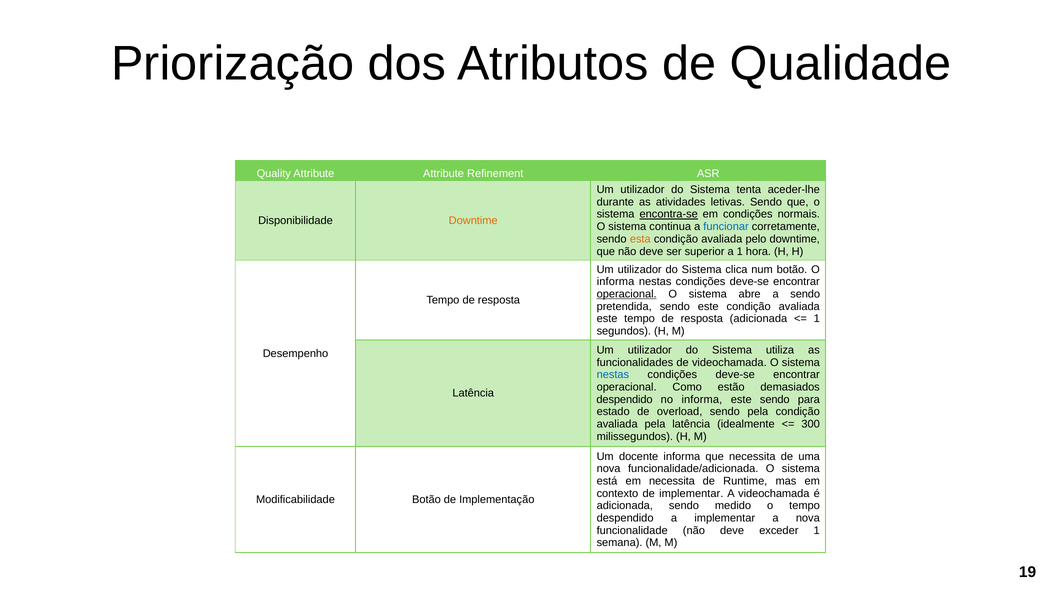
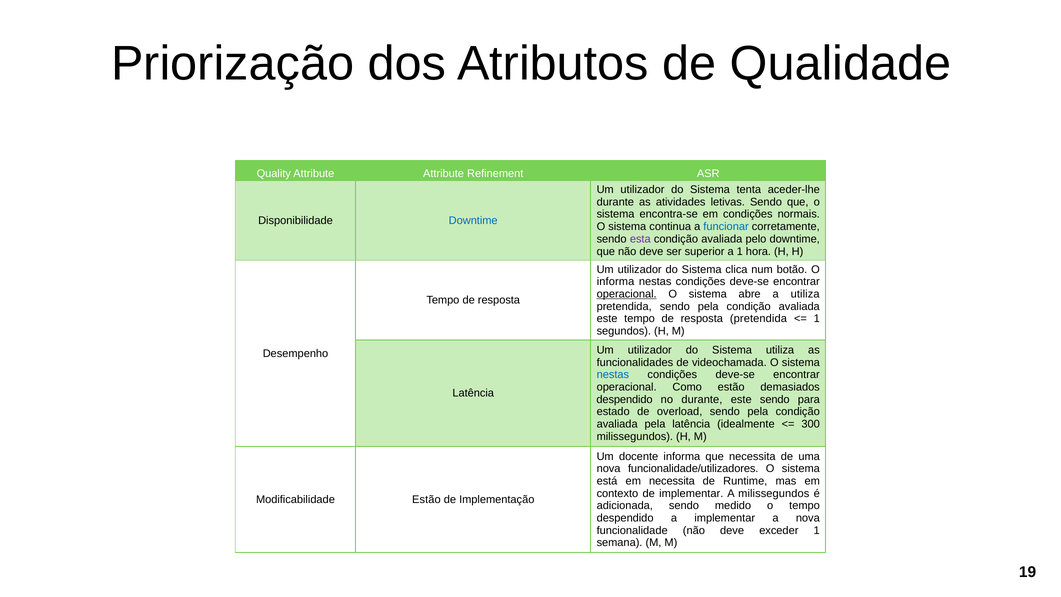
encontra-se underline: present -> none
Downtime at (473, 220) colour: orange -> blue
esta colour: orange -> purple
a sendo: sendo -> utiliza
pretendida sendo este: este -> pela
resposta adicionada: adicionada -> pretendida
no informa: informa -> durante
funcionalidade/adicionada: funcionalidade/adicionada -> funcionalidade/utilizadores
A videochamada: videochamada -> milissegundos
Modificabilidade Botão: Botão -> Estão
